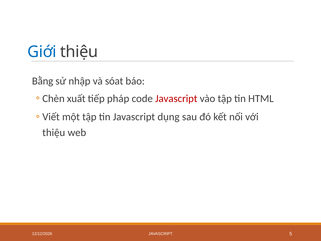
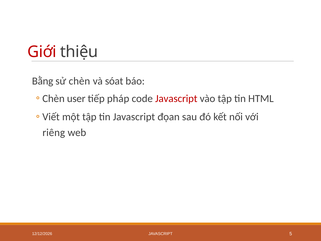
Giới colour: blue -> red
nhập: nhập -> chèn
xuất: xuất -> user
dụng: dụng -> đọan
thiệu at (54, 132): thiệu -> riêng
